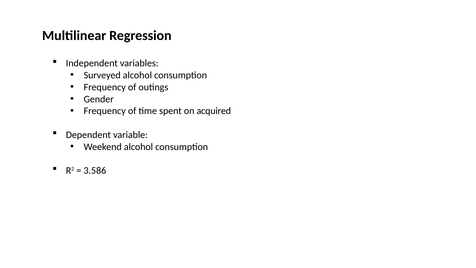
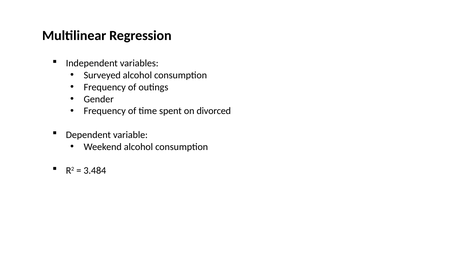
acquired: acquired -> divorced
3.586: 3.586 -> 3.484
